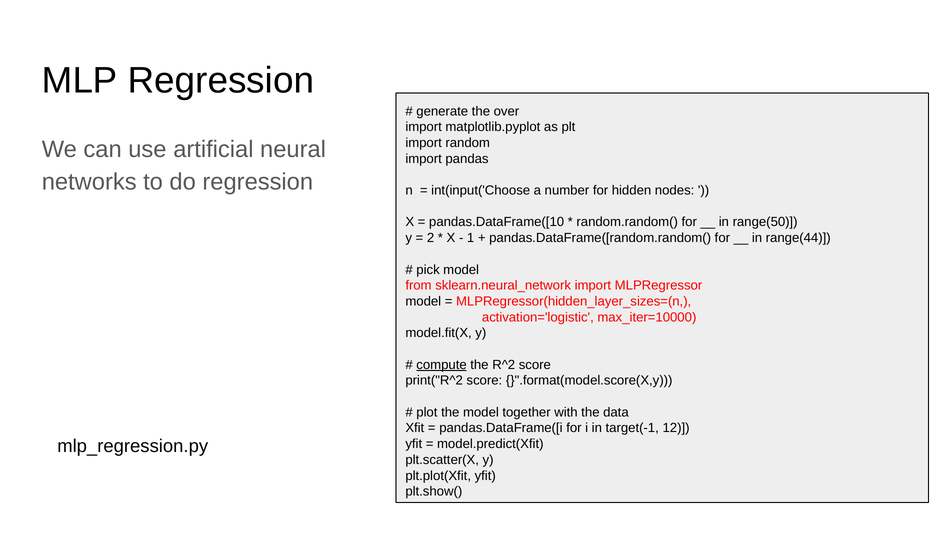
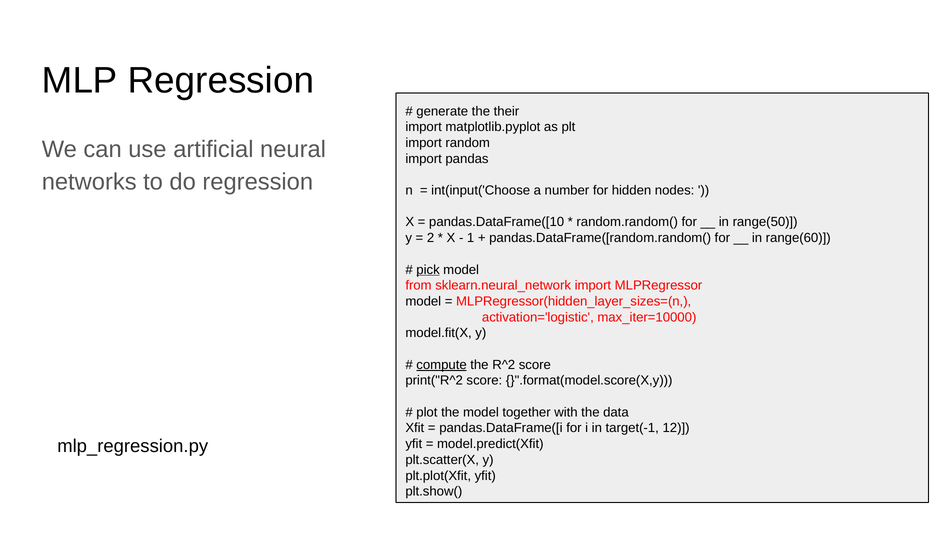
over: over -> their
range(44: range(44 -> range(60
pick underline: none -> present
